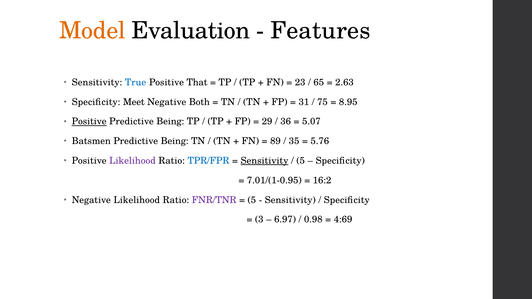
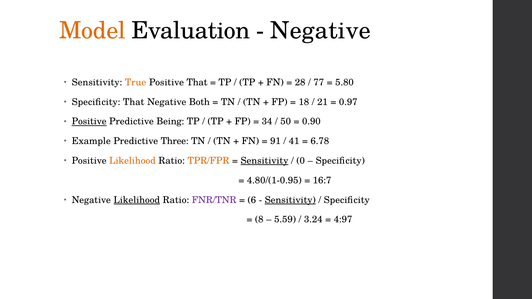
Features at (320, 31): Features -> Negative
True colour: blue -> orange
23: 23 -> 28
65: 65 -> 77
2.63: 2.63 -> 5.80
Specificity Meet: Meet -> That
31: 31 -> 18
75: 75 -> 21
8.95: 8.95 -> 0.97
29: 29 -> 34
36: 36 -> 50
5.07: 5.07 -> 0.90
Batsmen: Batsmen -> Example
Being at (175, 141): Being -> Three
89: 89 -> 91
35: 35 -> 41
5.76: 5.76 -> 6.78
Likelihood at (132, 161) colour: purple -> orange
TPR/FPR colour: blue -> orange
5 at (301, 161): 5 -> 0
7.01/(1-0.95: 7.01/(1-0.95 -> 4.80/(1-0.95
16:2: 16:2 -> 16:7
Likelihood at (137, 200) underline: none -> present
5 at (252, 200): 5 -> 6
Sensitivity at (290, 200) underline: none -> present
3: 3 -> 8
6.97: 6.97 -> 5.59
0.98: 0.98 -> 3.24
4:69: 4:69 -> 4:97
